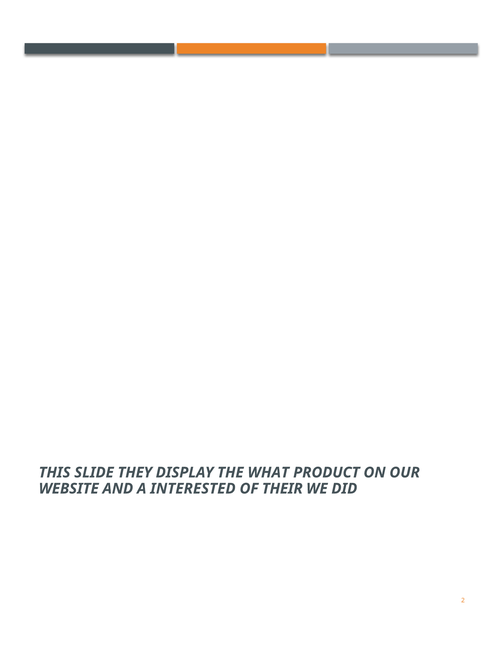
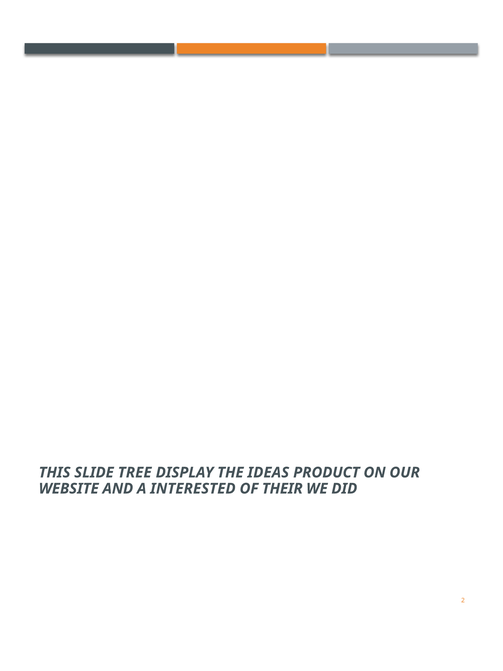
THEY: THEY -> TREE
WHAT: WHAT -> IDEAS
